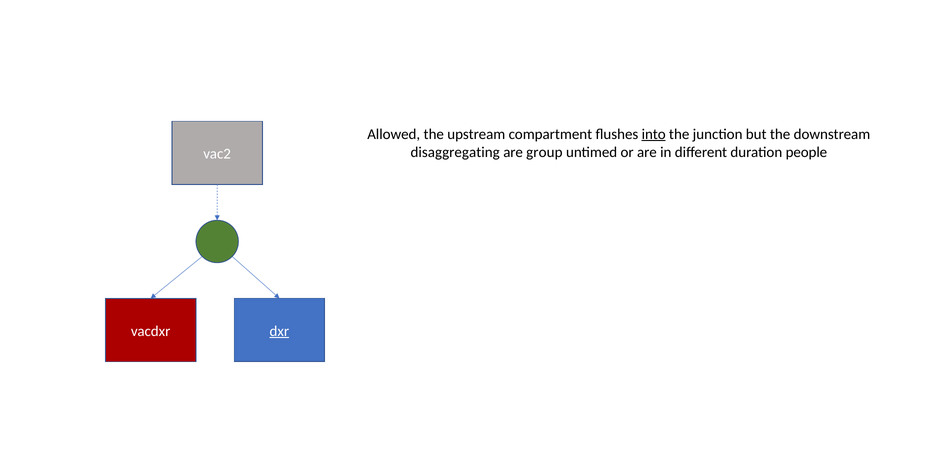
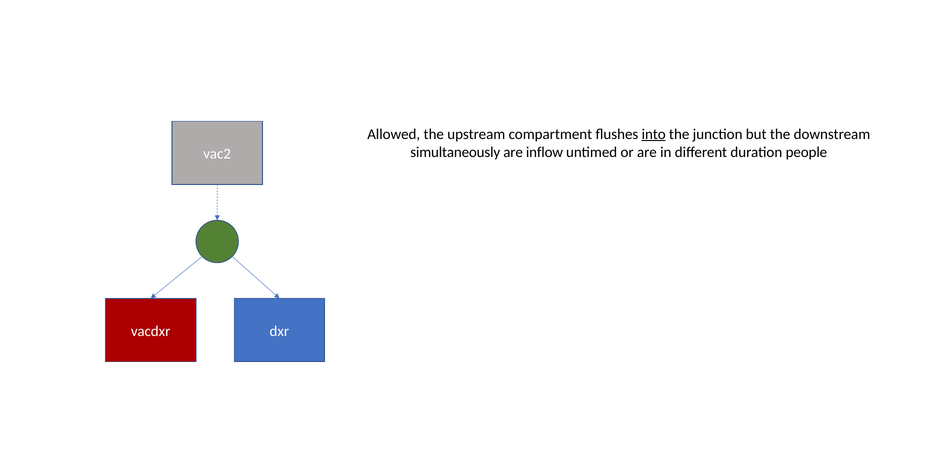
disaggregating: disaggregating -> simultaneously
group: group -> inflow
dxr underline: present -> none
